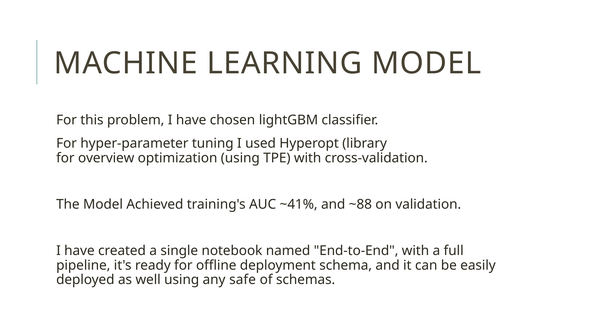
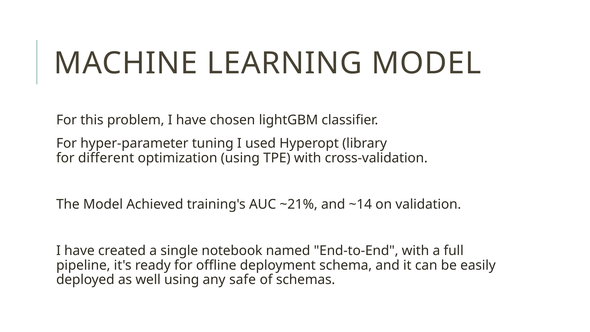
overview: overview -> different
~41%: ~41% -> ~21%
~88: ~88 -> ~14
